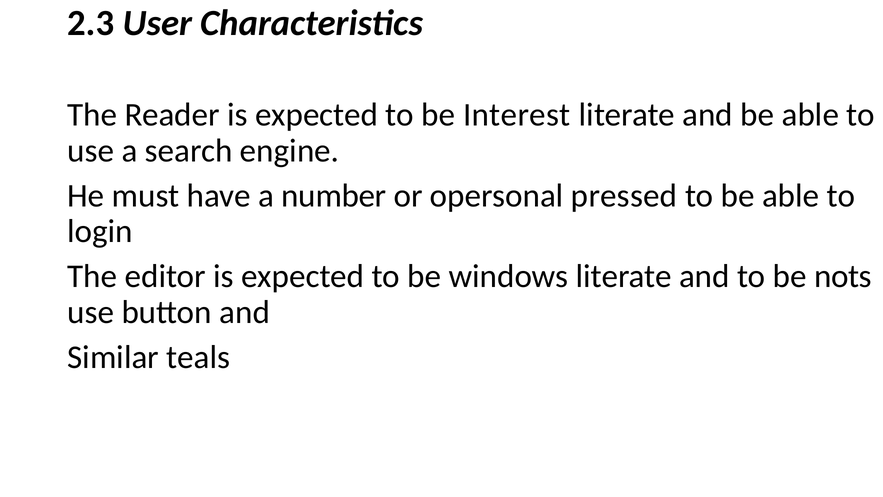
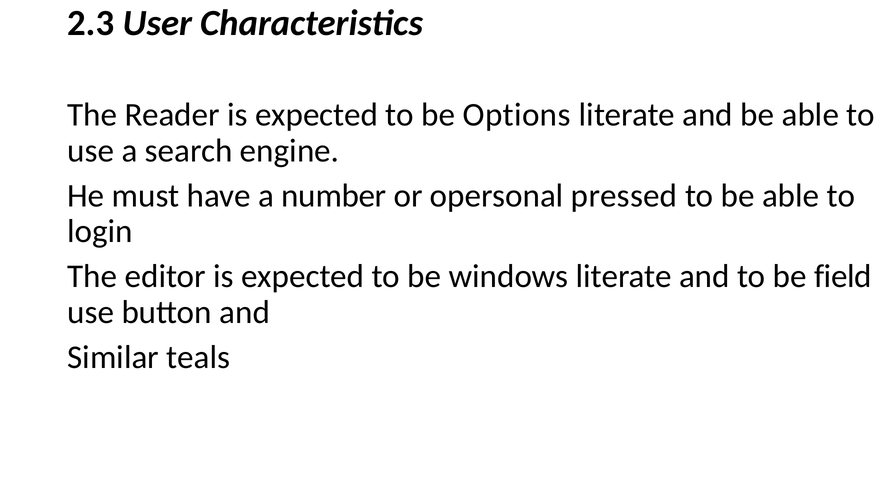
Interest: Interest -> Options
nots: nots -> field
